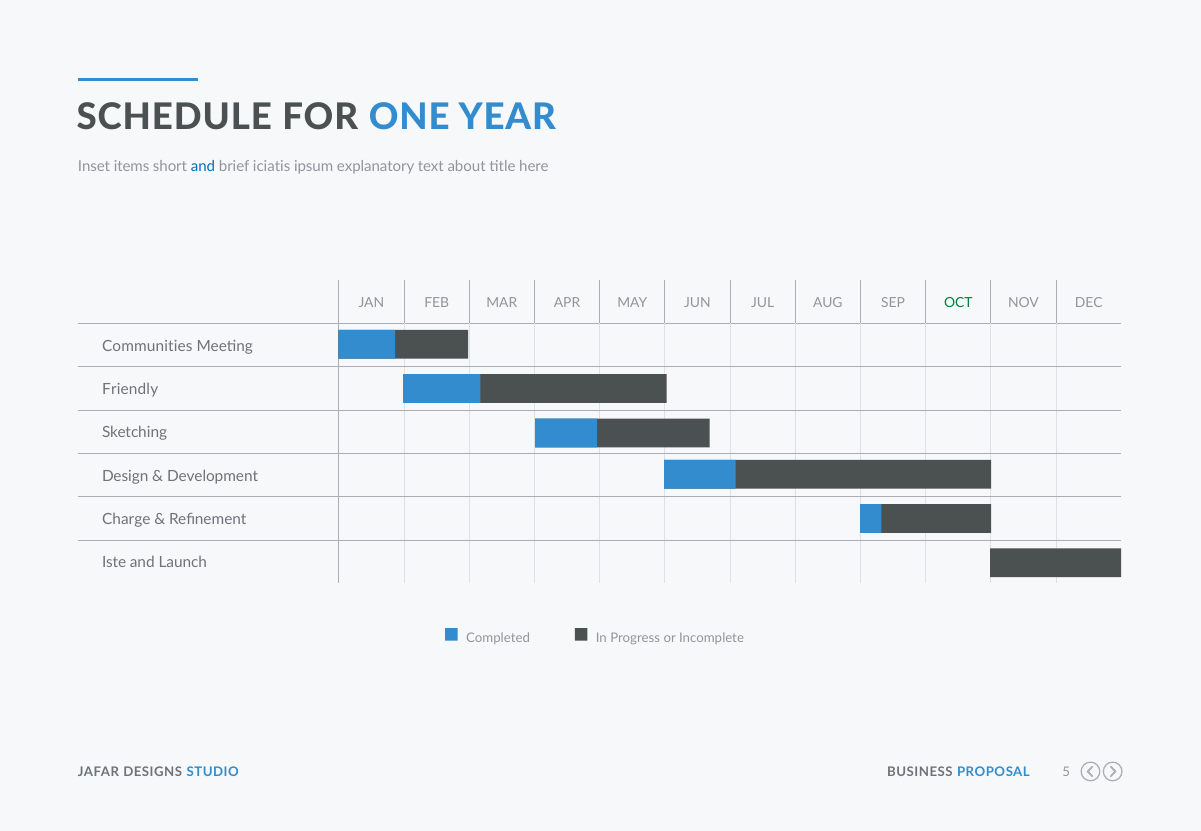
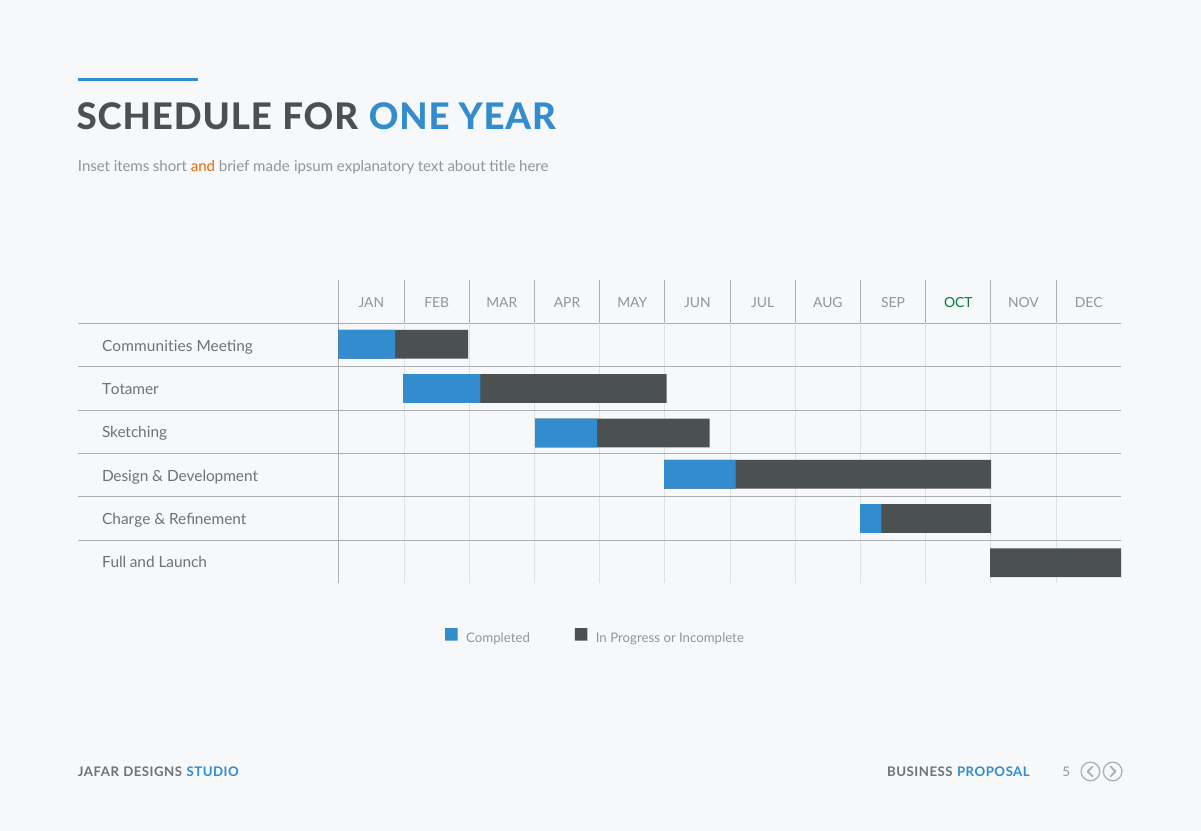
and at (203, 167) colour: blue -> orange
iciatis: iciatis -> made
Friendly: Friendly -> Totamer
Iste: Iste -> Full
